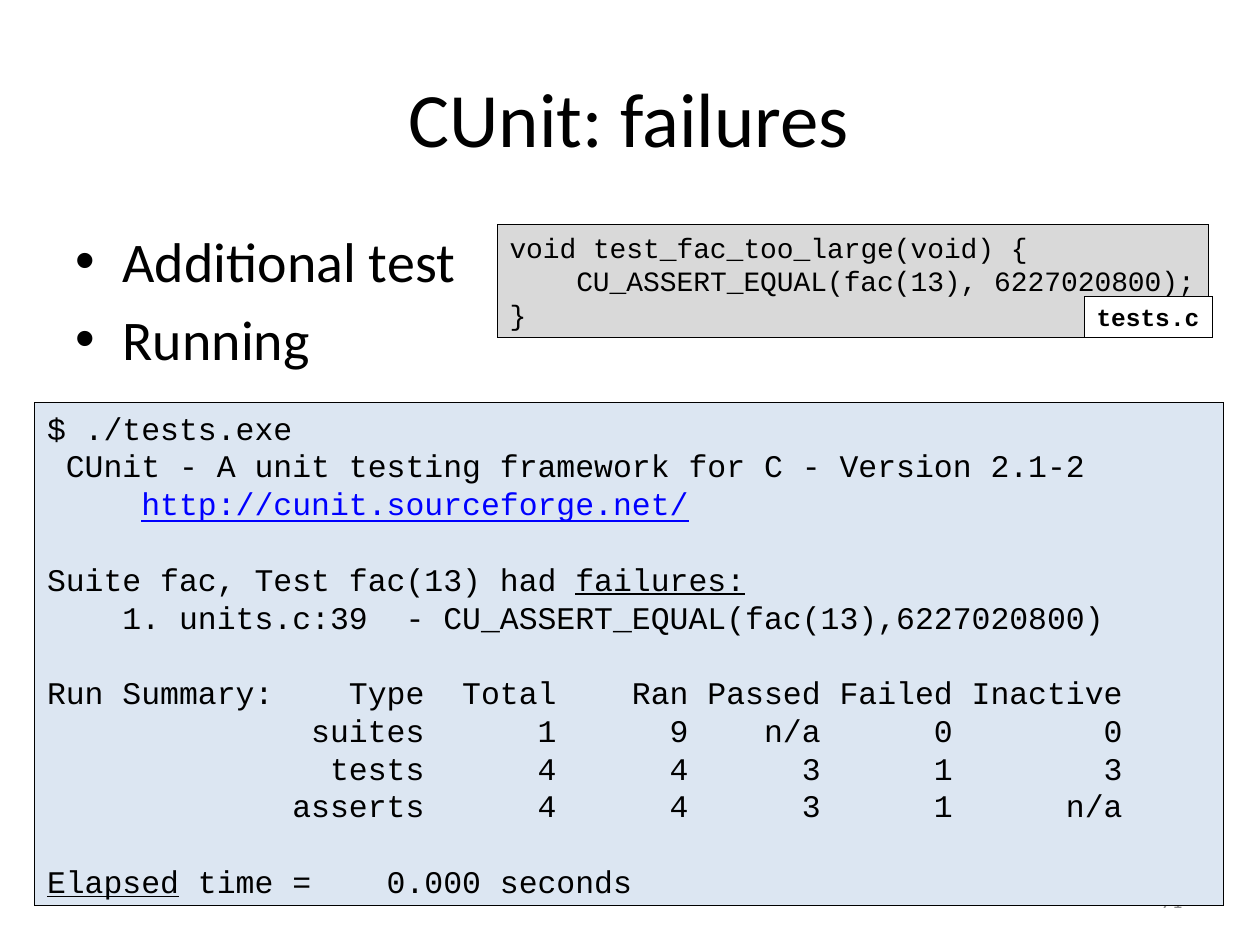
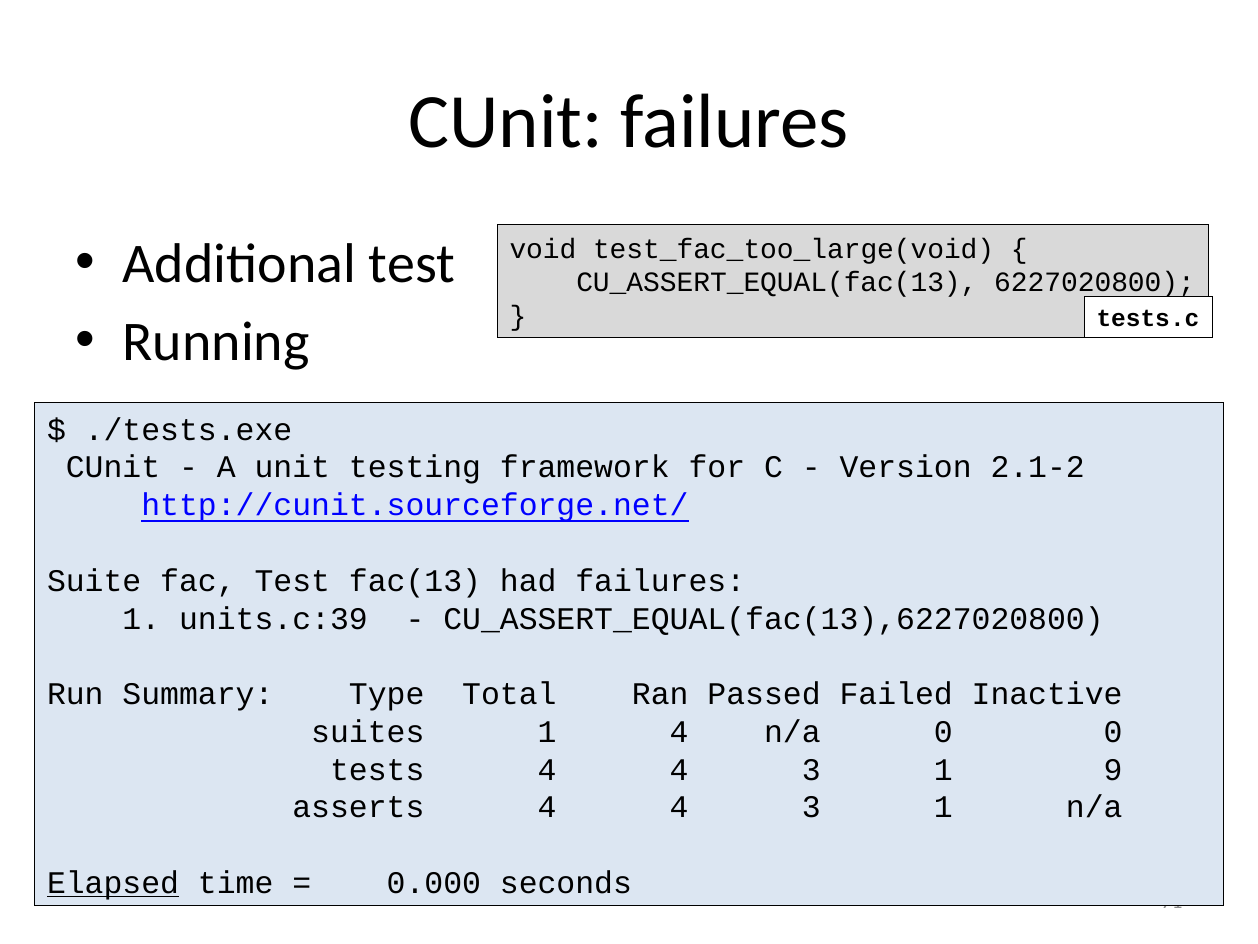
failures at (660, 581) underline: present -> none
1 9: 9 -> 4
1 3: 3 -> 9
